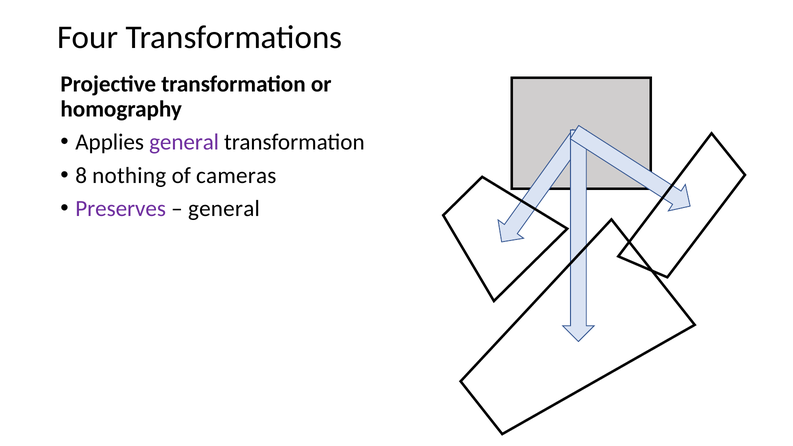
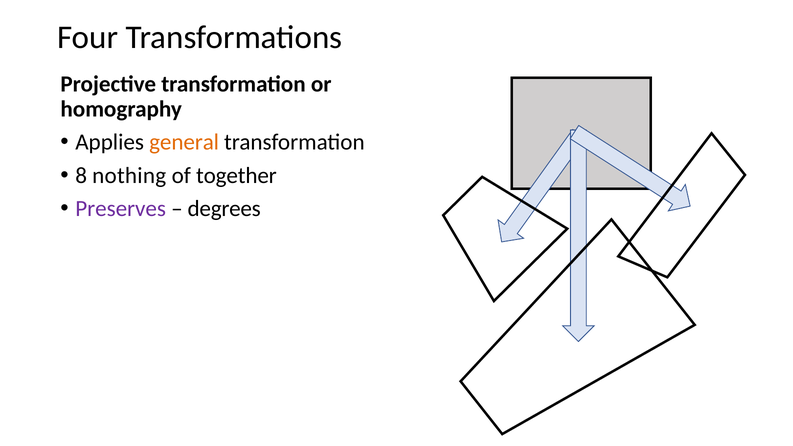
general at (184, 142) colour: purple -> orange
cameras: cameras -> together
general at (224, 209): general -> degrees
